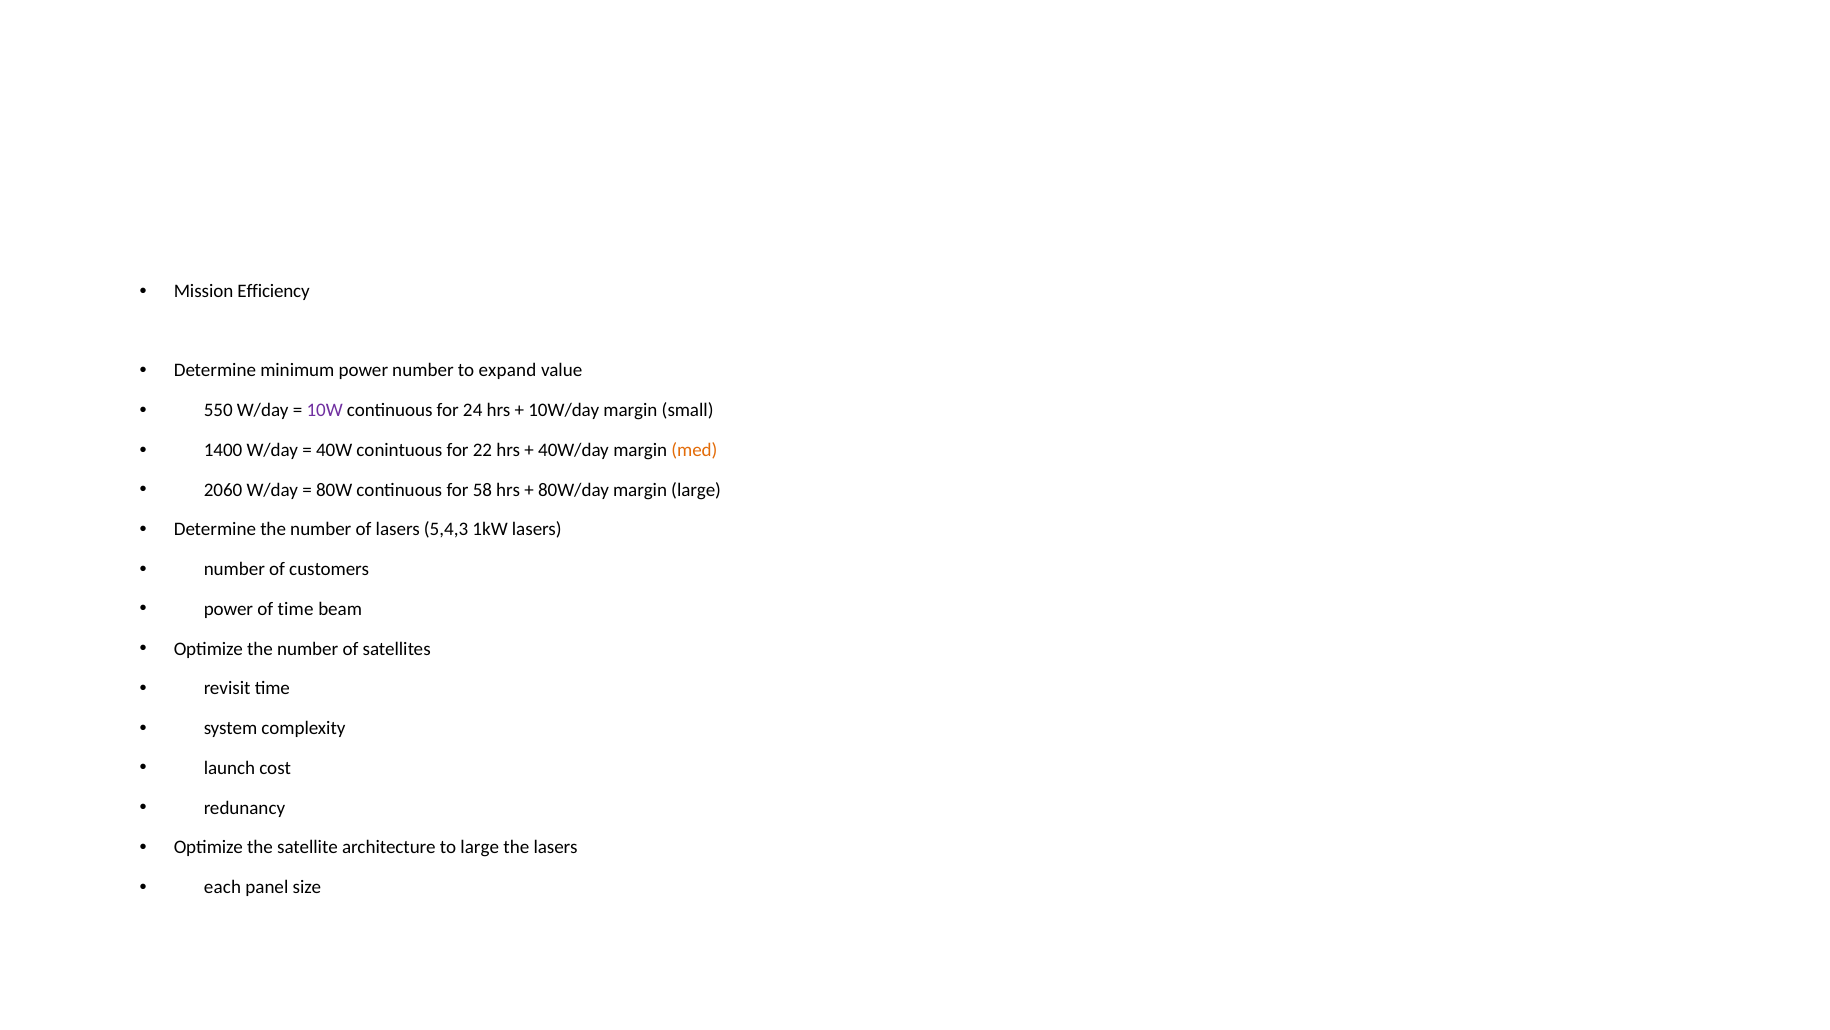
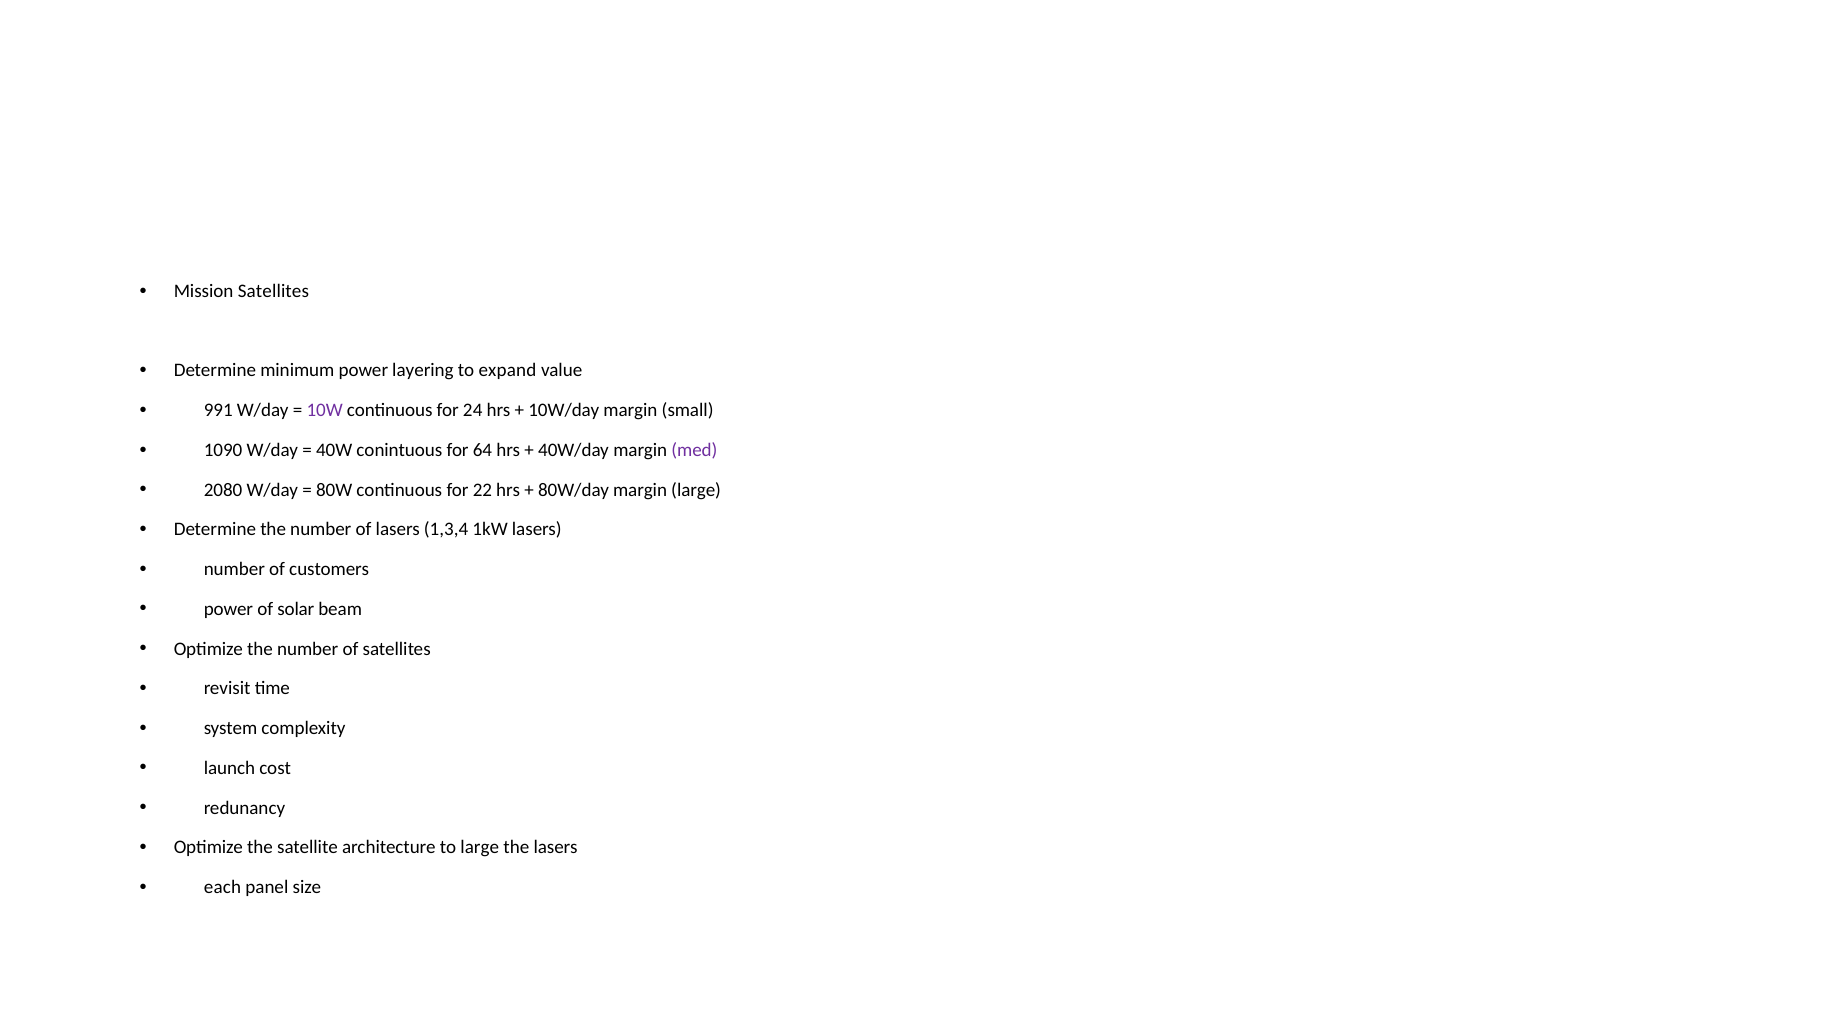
Mission Efficiency: Efficiency -> Satellites
power number: number -> layering
550: 550 -> 991
1400: 1400 -> 1090
22: 22 -> 64
med colour: orange -> purple
2060: 2060 -> 2080
58: 58 -> 22
5,4,3: 5,4,3 -> 1,3,4
of time: time -> solar
